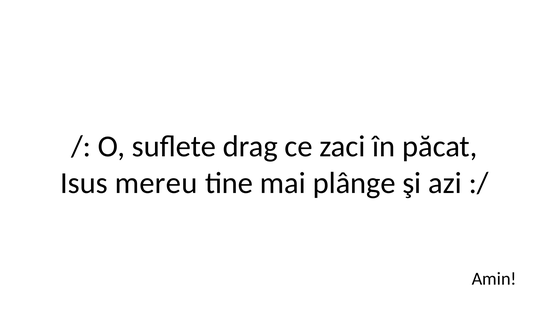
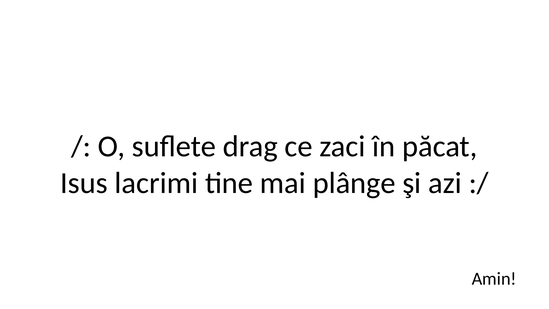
mereu: mereu -> lacrimi
